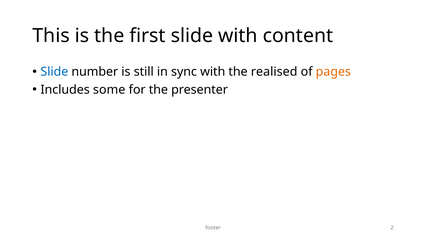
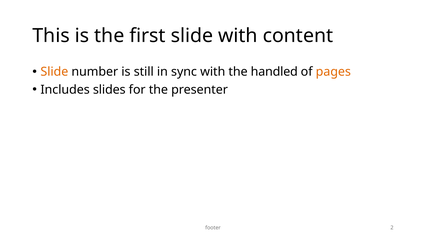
Slide at (54, 72) colour: blue -> orange
realised: realised -> handled
some: some -> slides
